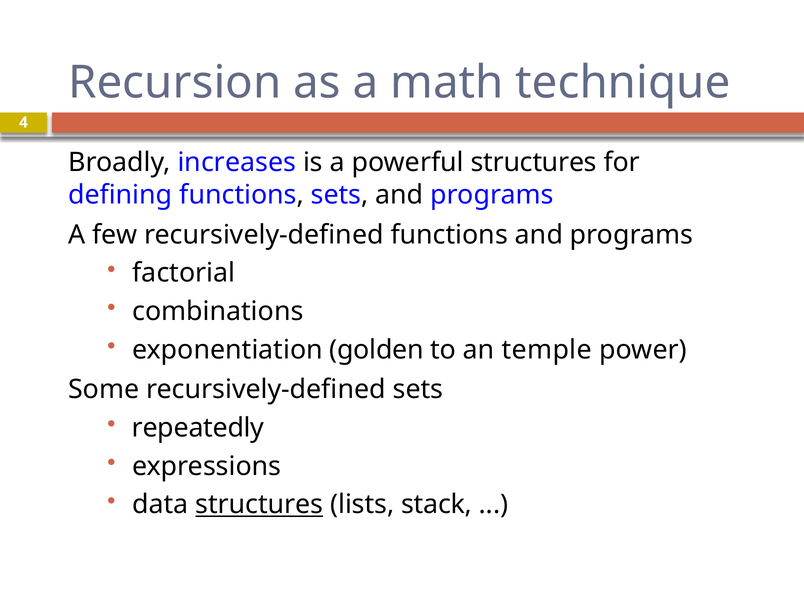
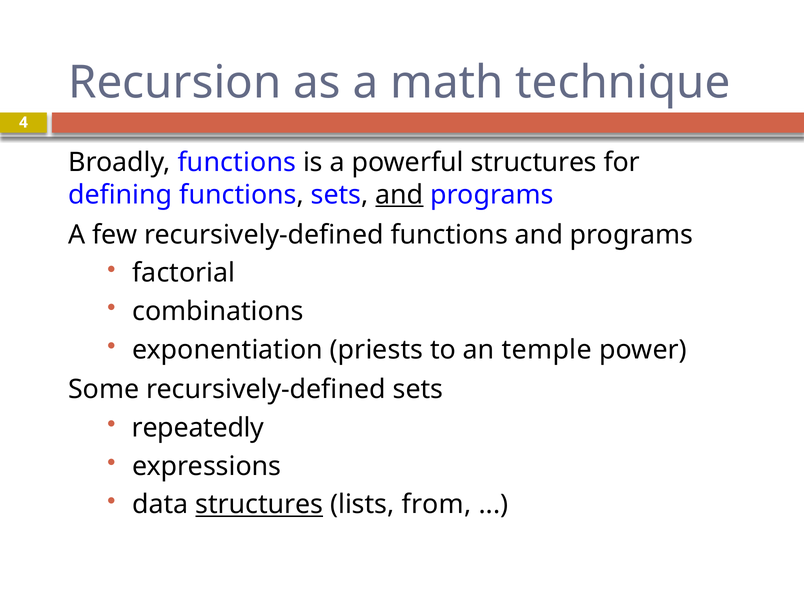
Broadly increases: increases -> functions
and at (399, 195) underline: none -> present
golden: golden -> priests
stack: stack -> from
